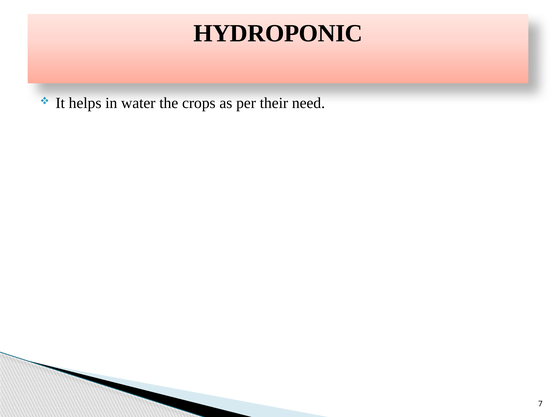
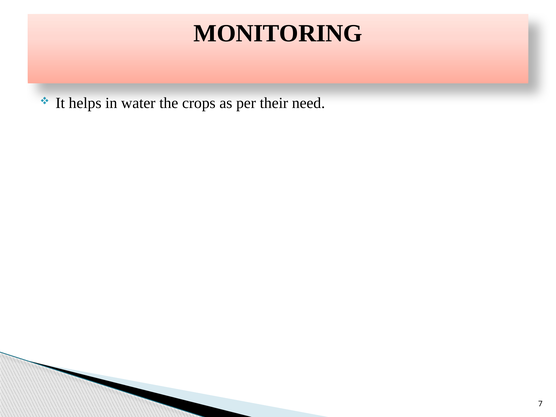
HYDROPONIC: HYDROPONIC -> MONITORING
